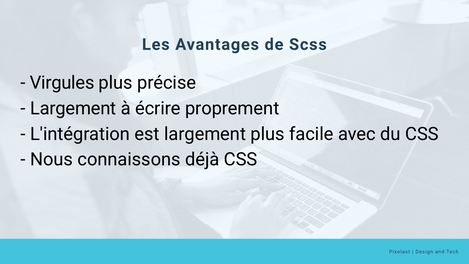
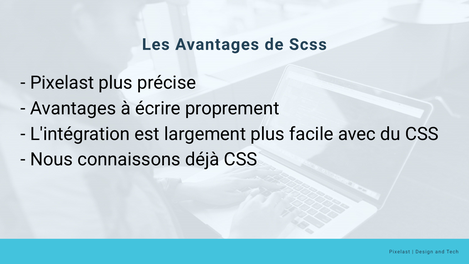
Virgules at (62, 83): Virgules -> Pixelast
Largement at (73, 108): Largement -> Avantages
